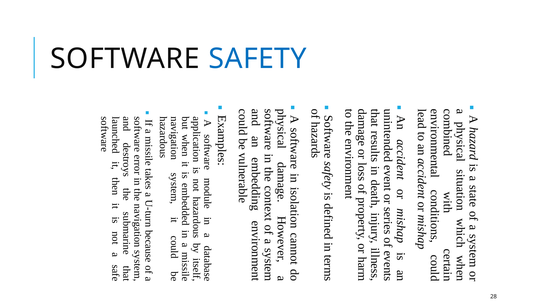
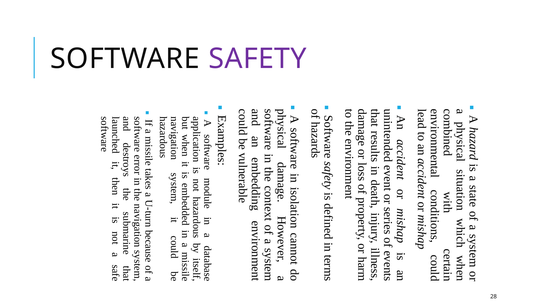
SAFETY colour: blue -> purple
